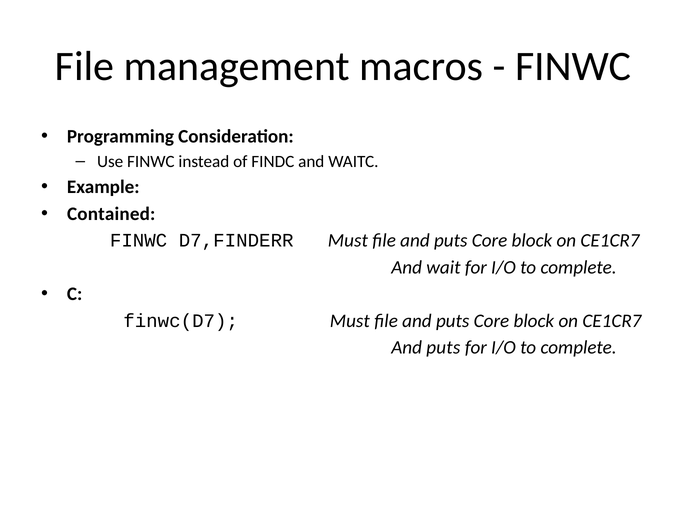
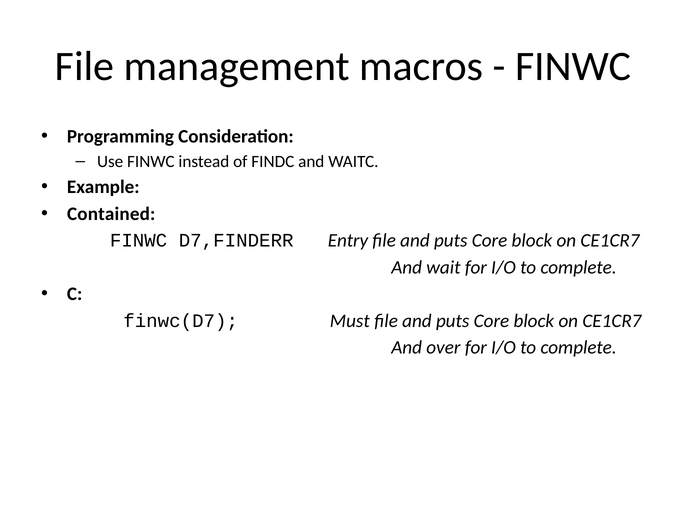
D7,FINDERR Must: Must -> Entry
puts at (443, 348): puts -> over
